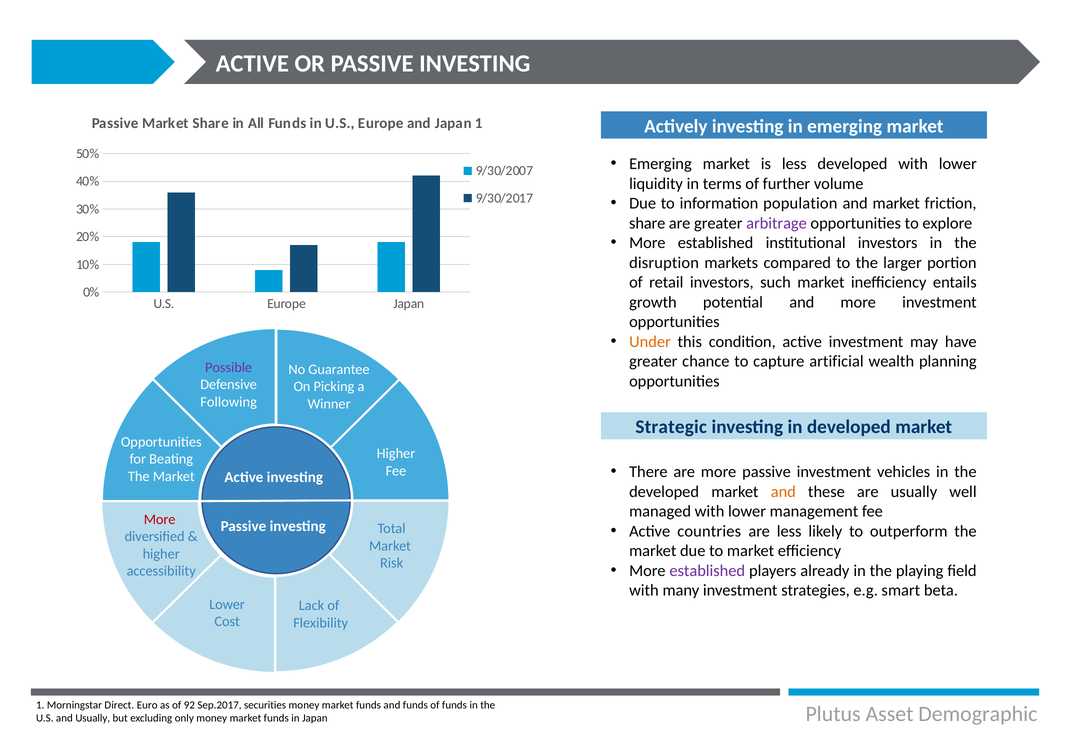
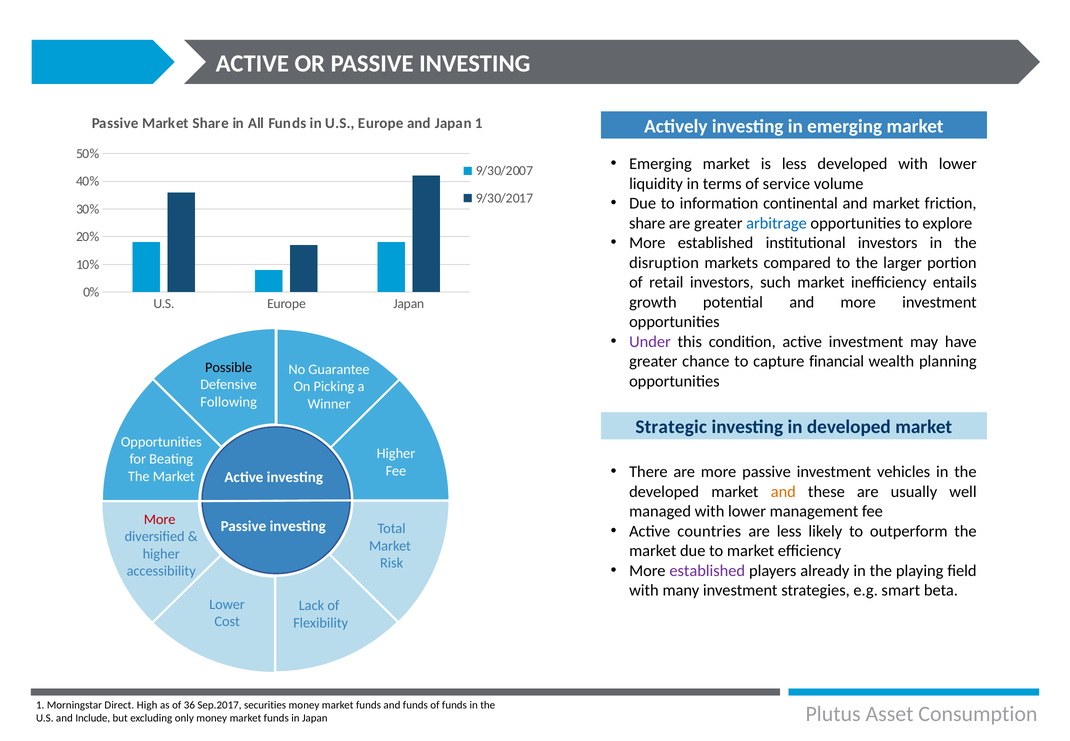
further: further -> service
population: population -> continental
arbitrage colour: purple -> blue
Under colour: orange -> purple
artificial: artificial -> financial
Possible colour: purple -> black
Euro: Euro -> High
92: 92 -> 36
Demographic: Demographic -> Consumption
and Usually: Usually -> Include
